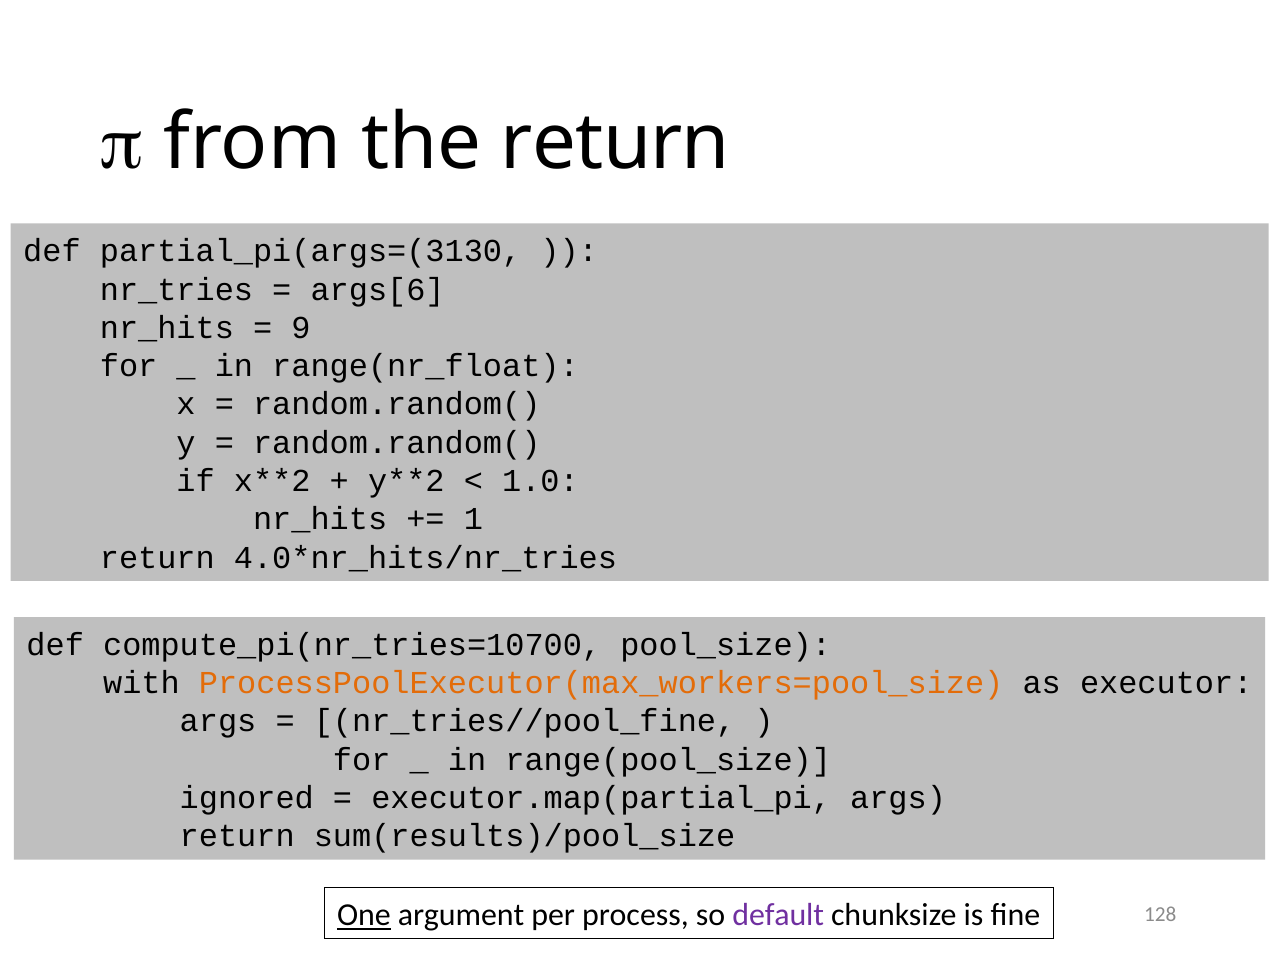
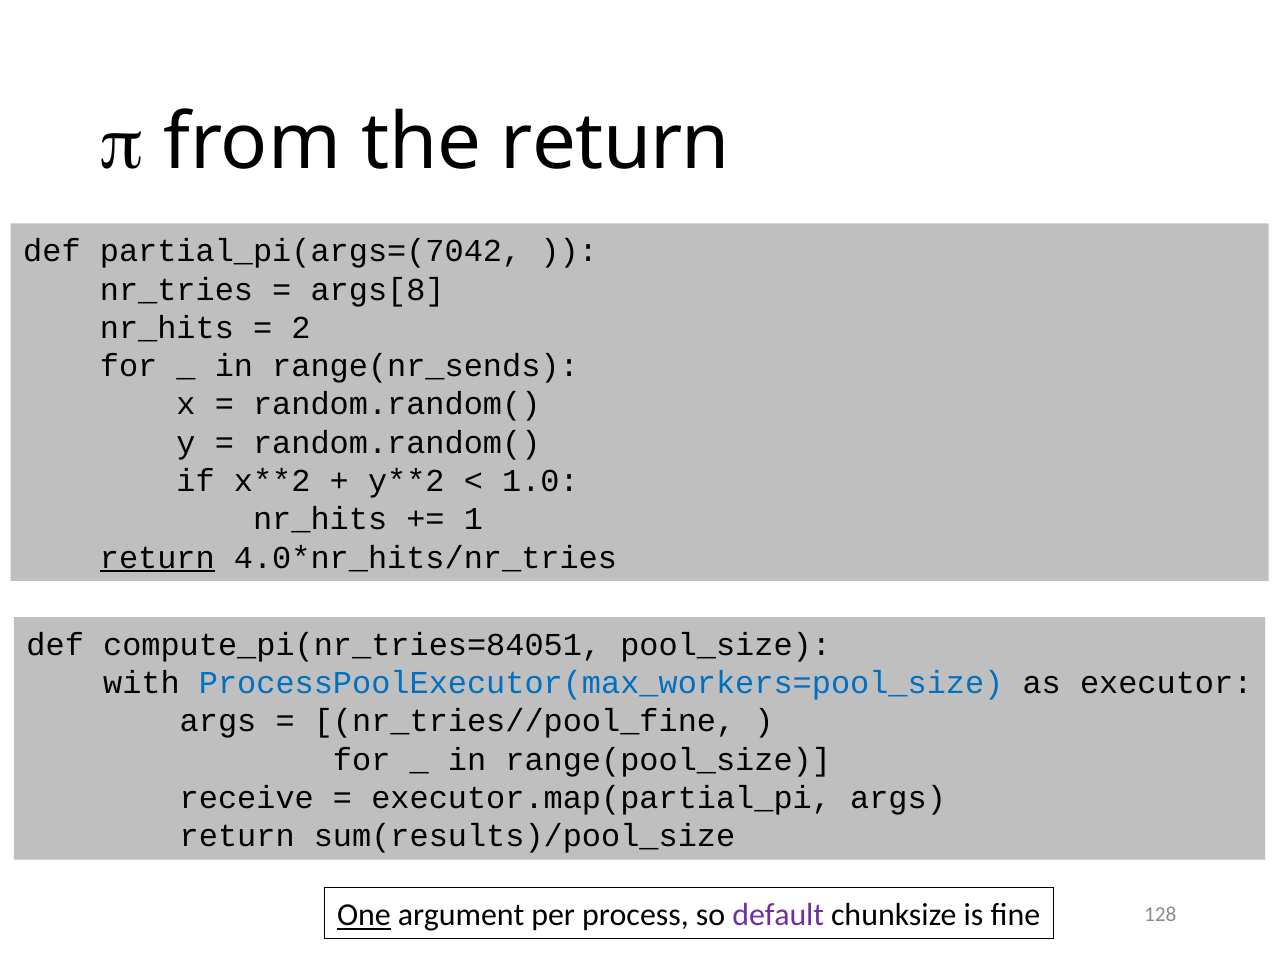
partial_pi(args=(3130: partial_pi(args=(3130 -> partial_pi(args=(7042
args[6: args[6 -> args[8
9: 9 -> 2
range(nr_float: range(nr_float -> range(nr_sends
return at (157, 558) underline: none -> present
compute_pi(nr_tries=10700: compute_pi(nr_tries=10700 -> compute_pi(nr_tries=84051
ProcessPoolExecutor(max_workers=pool_size colour: orange -> blue
ignored: ignored -> receive
